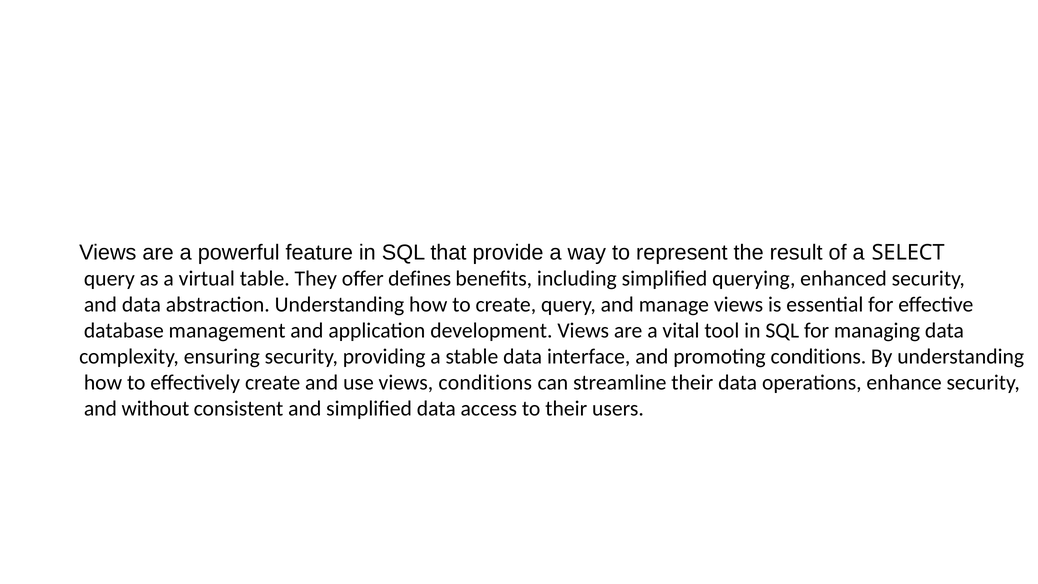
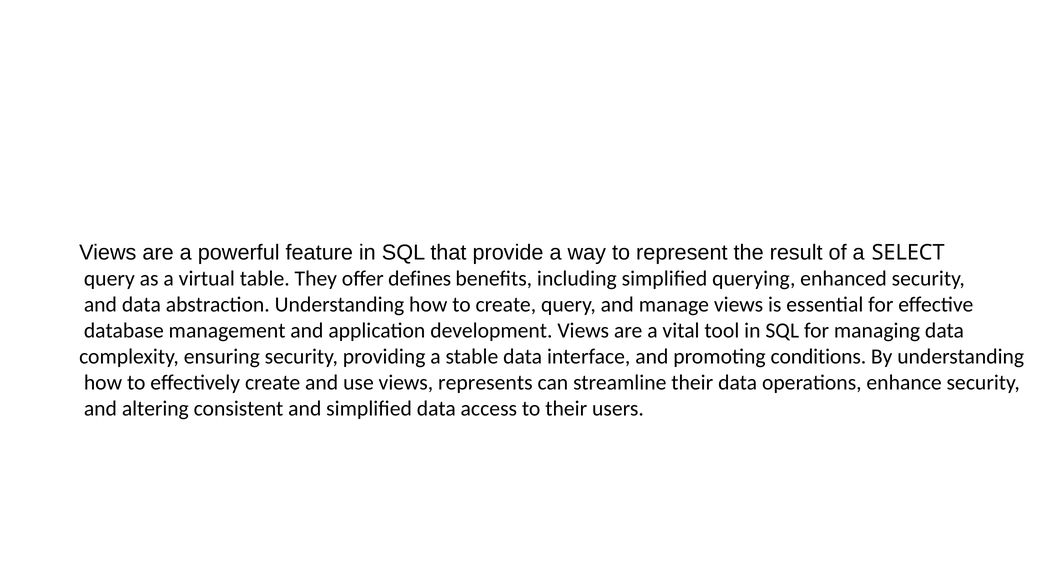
views conditions: conditions -> represents
without: without -> altering
